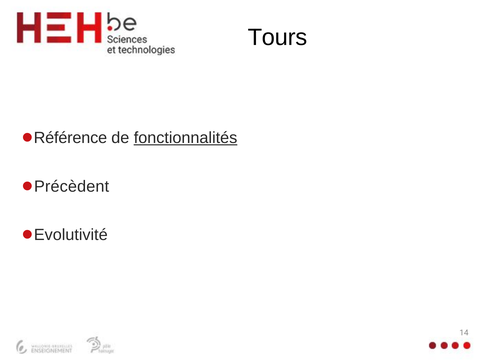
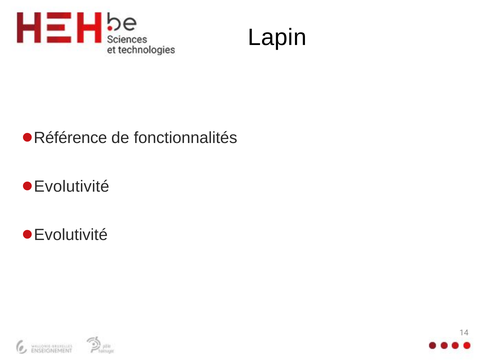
Tours: Tours -> Lapin
fonctionnalités underline: present -> none
Précèdent at (72, 187): Précèdent -> Evolutivité
